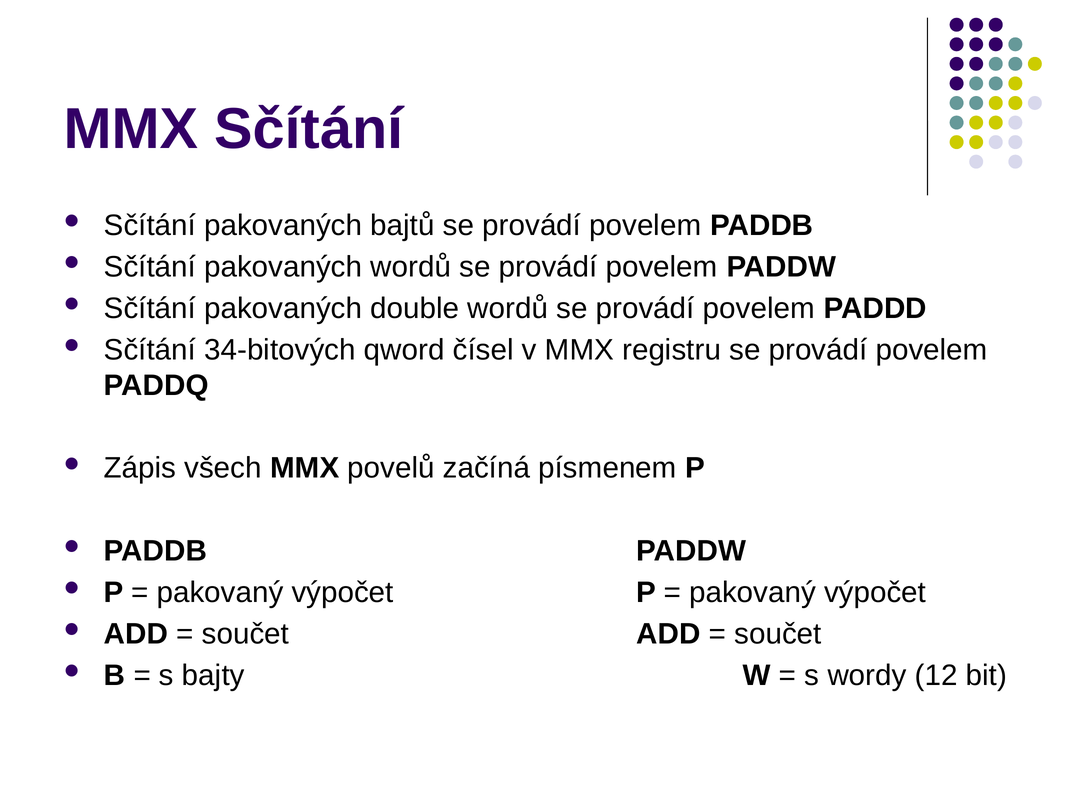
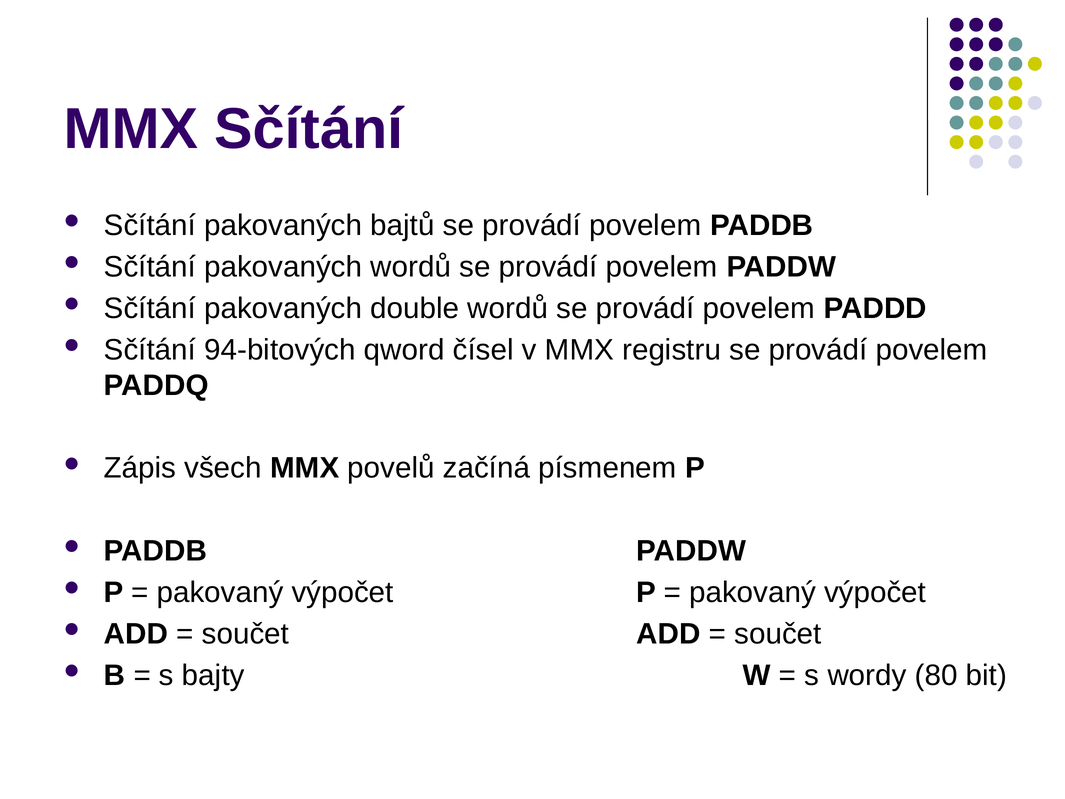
34-bitových: 34-bitových -> 94-bitových
12: 12 -> 80
